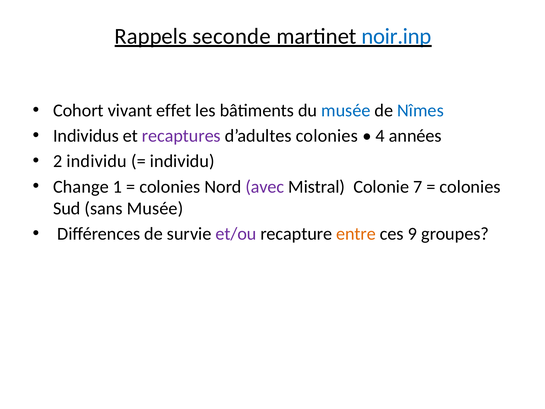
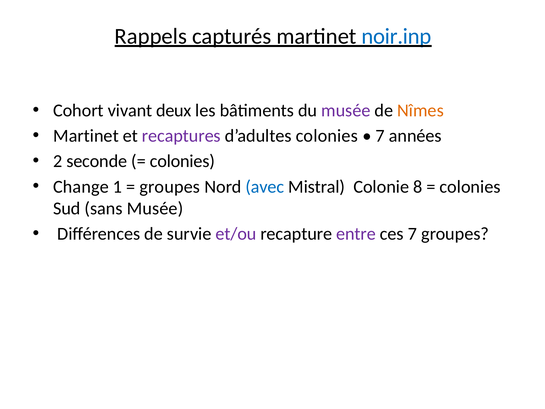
seconde: seconde -> capturés
effet: effet -> deux
musée at (346, 110) colour: blue -> purple
Nîmes colour: blue -> orange
Individus at (86, 136): Individus -> Martinet
4 at (380, 136): 4 -> 7
2 individu: individu -> seconde
individu at (182, 161): individu -> colonies
colonies at (170, 187): colonies -> groupes
avec colour: purple -> blue
7: 7 -> 8
entre colour: orange -> purple
ces 9: 9 -> 7
